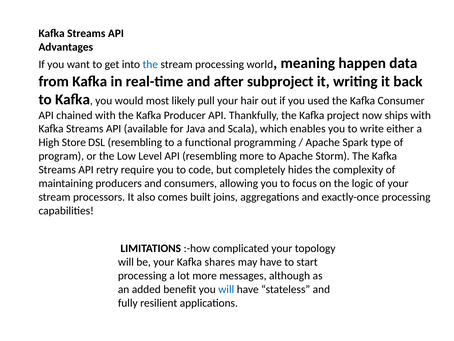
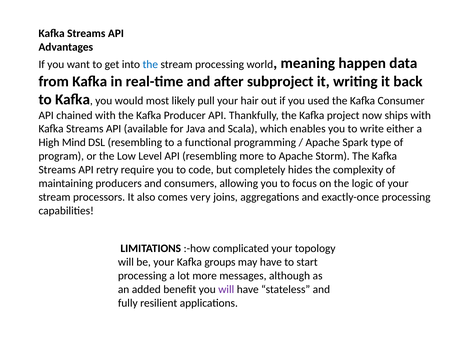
Store: Store -> Mind
built: built -> very
shares: shares -> groups
will at (226, 289) colour: blue -> purple
